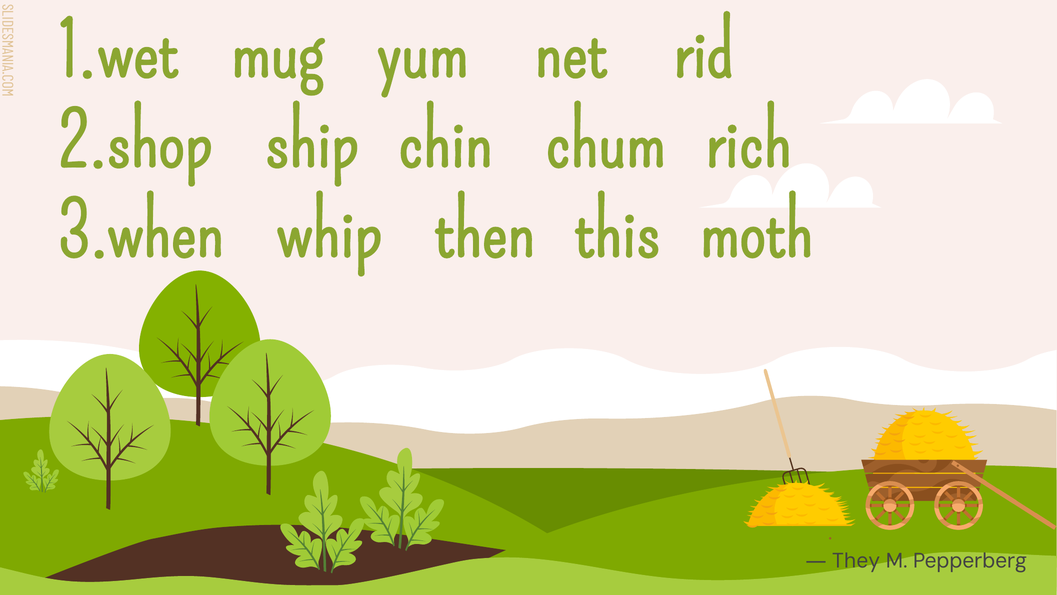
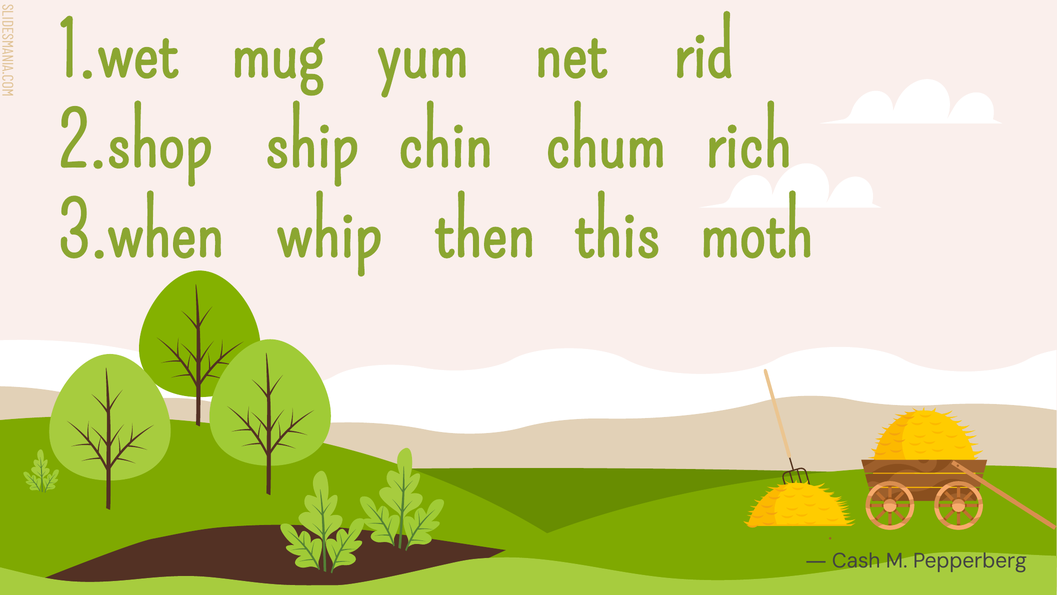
They: They -> Cash
